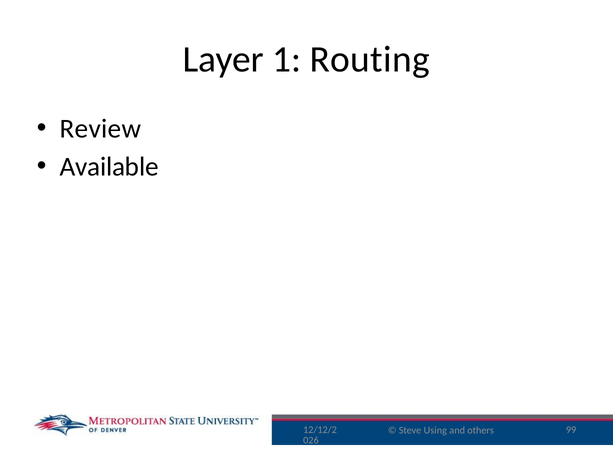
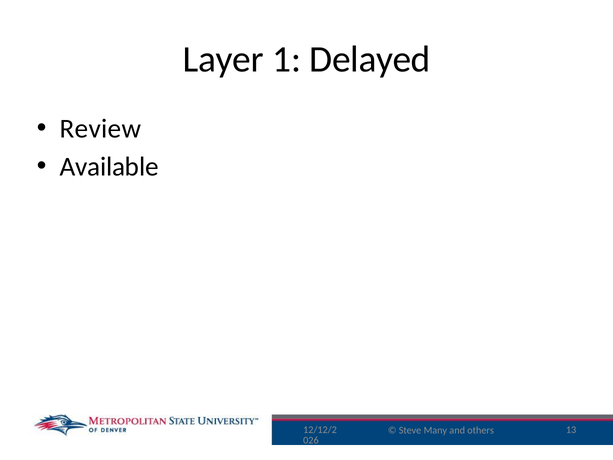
Routing: Routing -> Delayed
Using: Using -> Many
99: 99 -> 13
